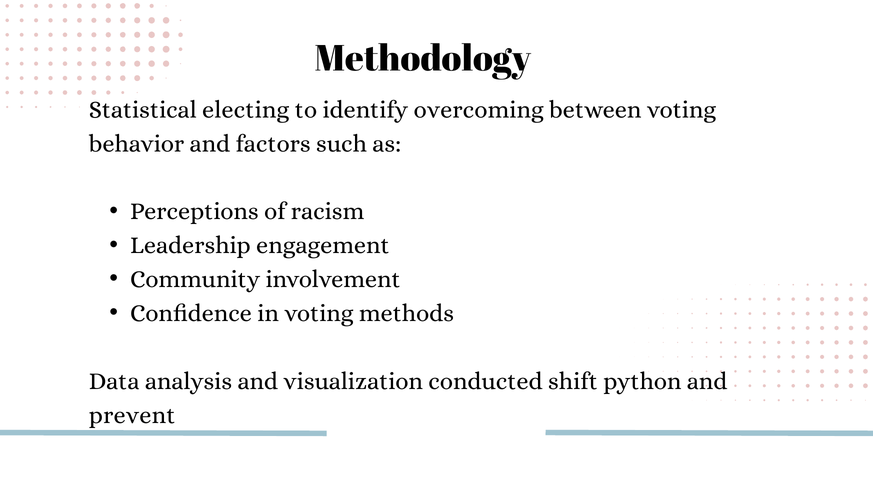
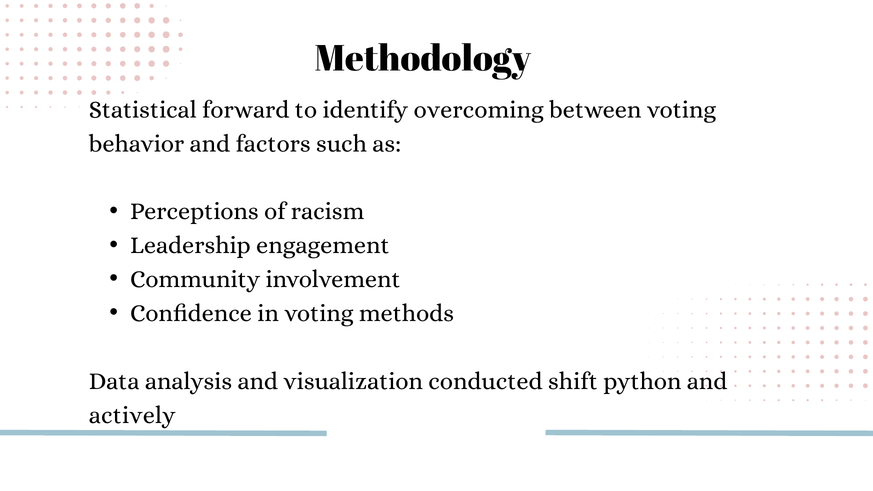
electing: electing -> forward
prevent: prevent -> actively
